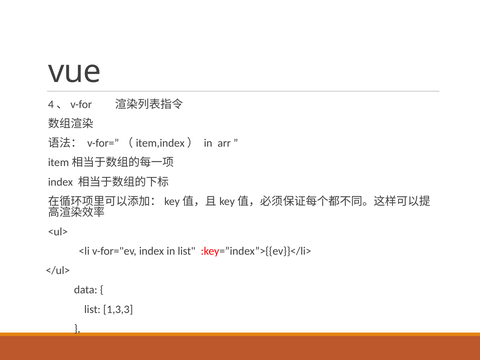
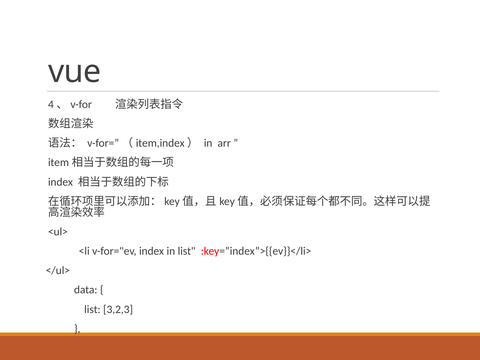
1,3,3: 1,3,3 -> 3,2,3
